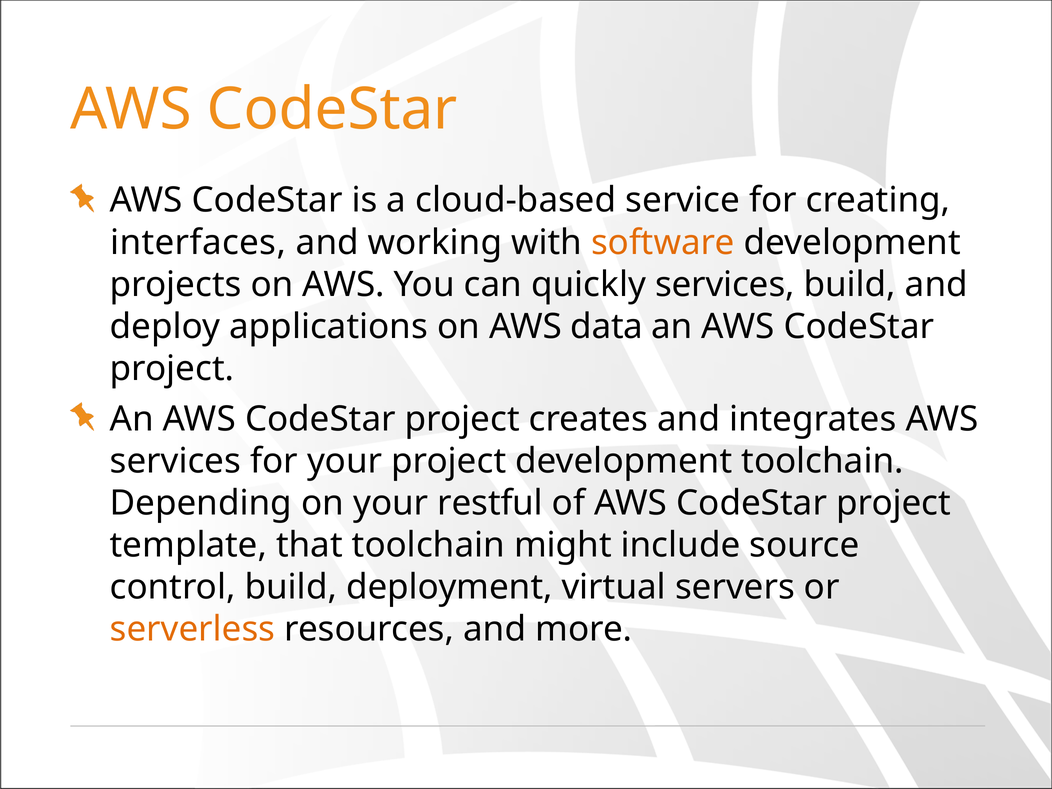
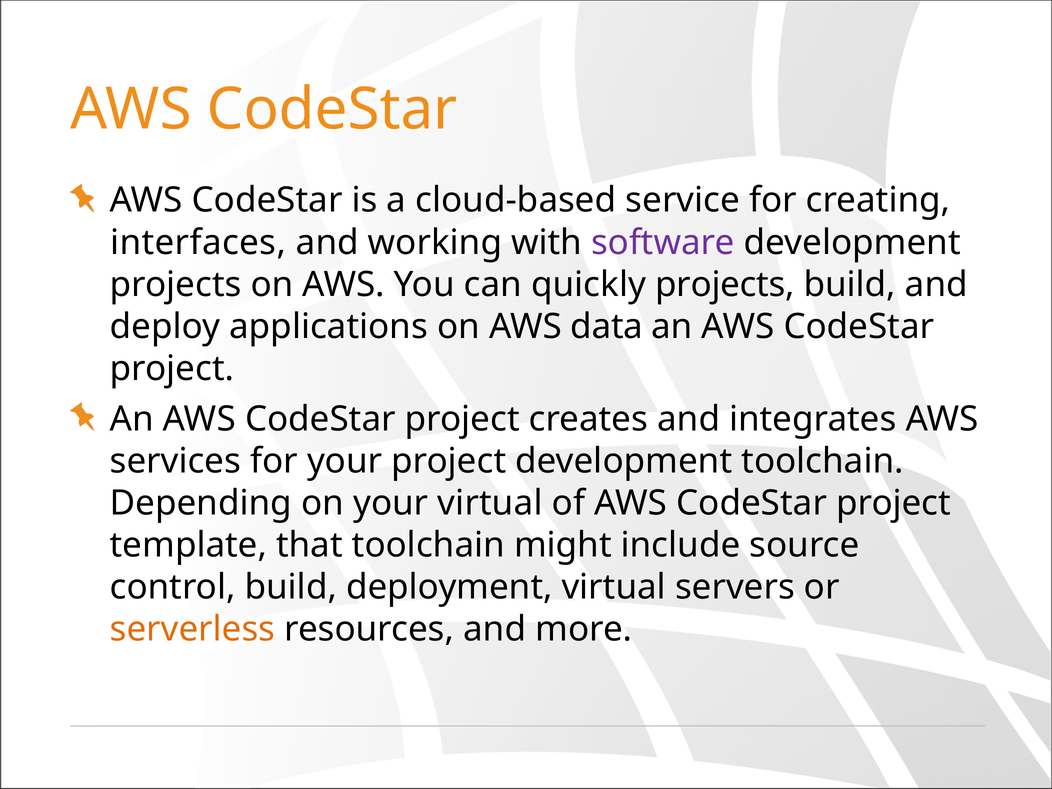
software colour: orange -> purple
quickly services: services -> projects
your restful: restful -> virtual
